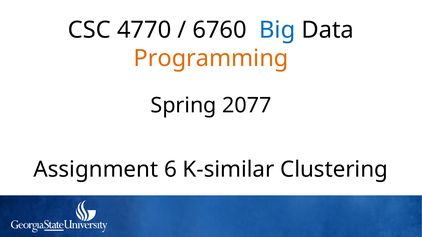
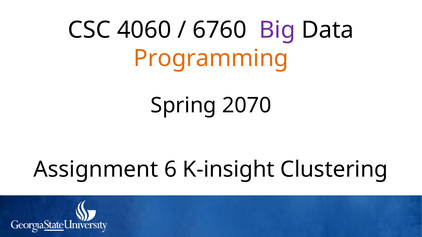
4770: 4770 -> 4060
Big colour: blue -> purple
2077: 2077 -> 2070
K-similar: K-similar -> K-insight
